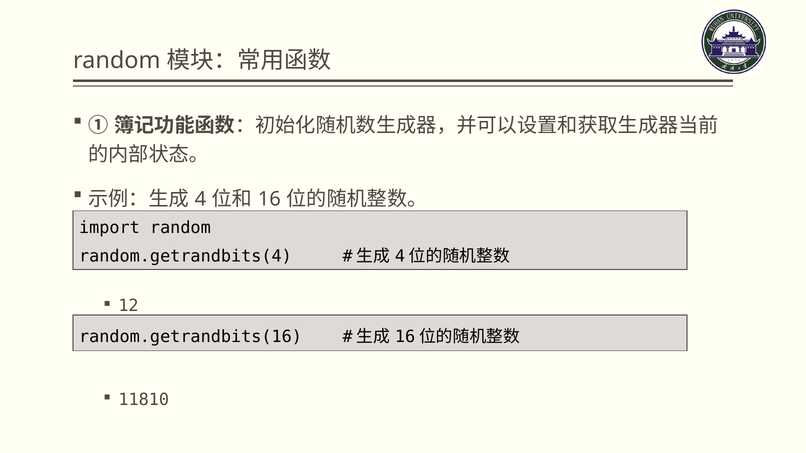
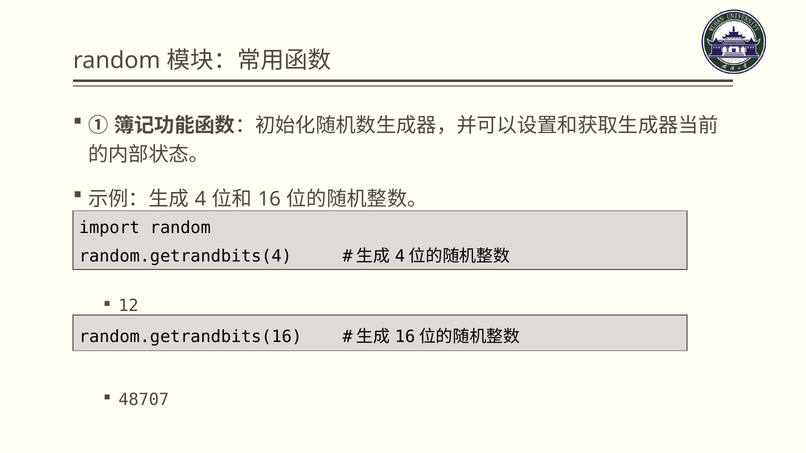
11810: 11810 -> 48707
